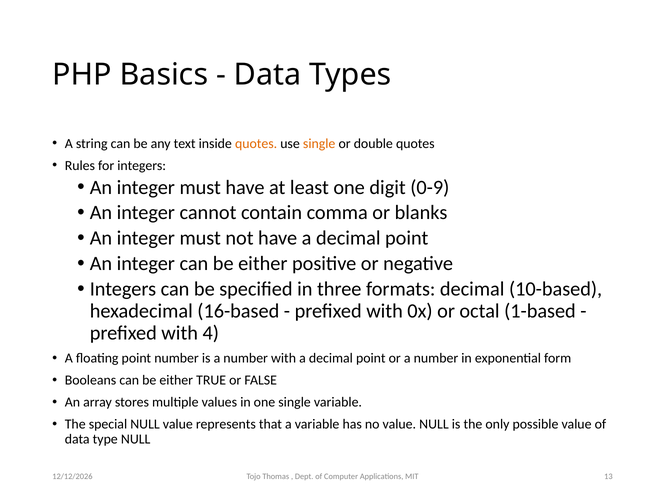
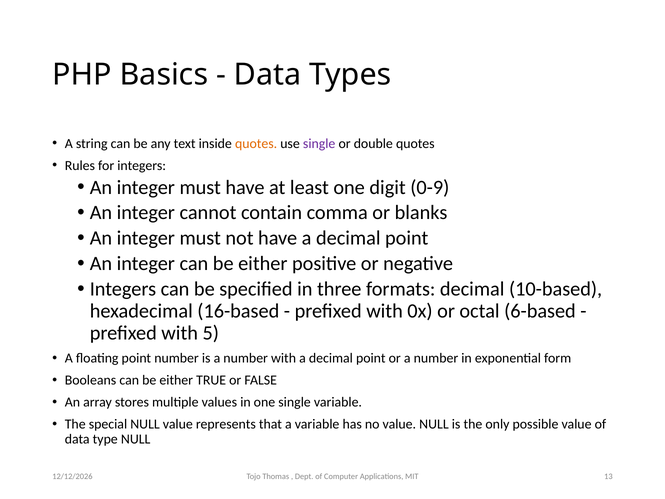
single at (319, 143) colour: orange -> purple
1-based: 1-based -> 6-based
4: 4 -> 5
